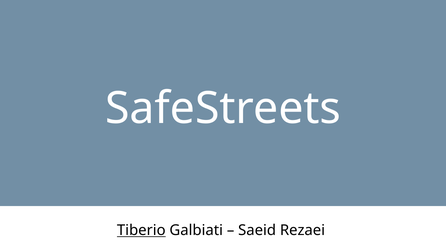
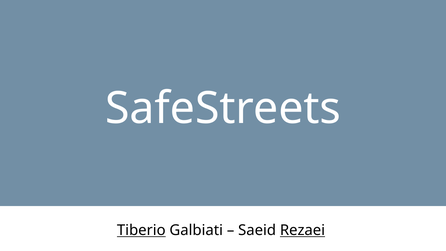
Rezaei underline: none -> present
